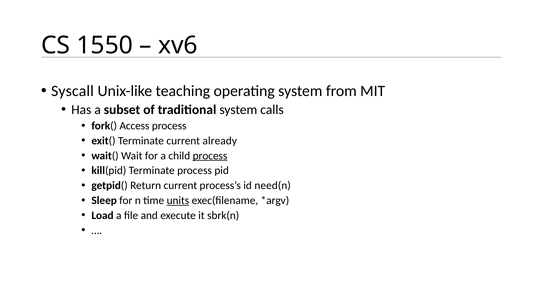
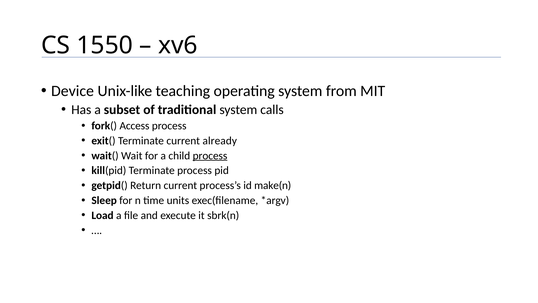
Syscall: Syscall -> Device
need(n: need(n -> make(n
units underline: present -> none
